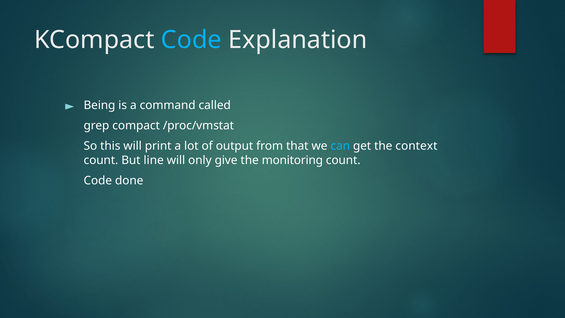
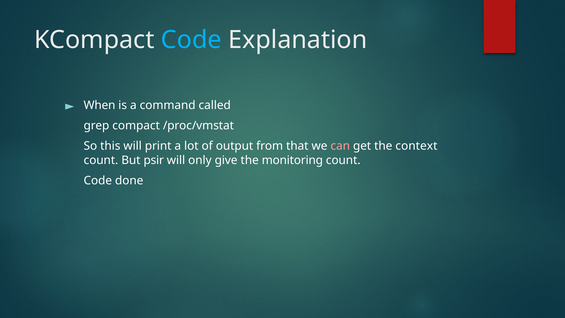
Being: Being -> When
can colour: light blue -> pink
line: line -> psir
